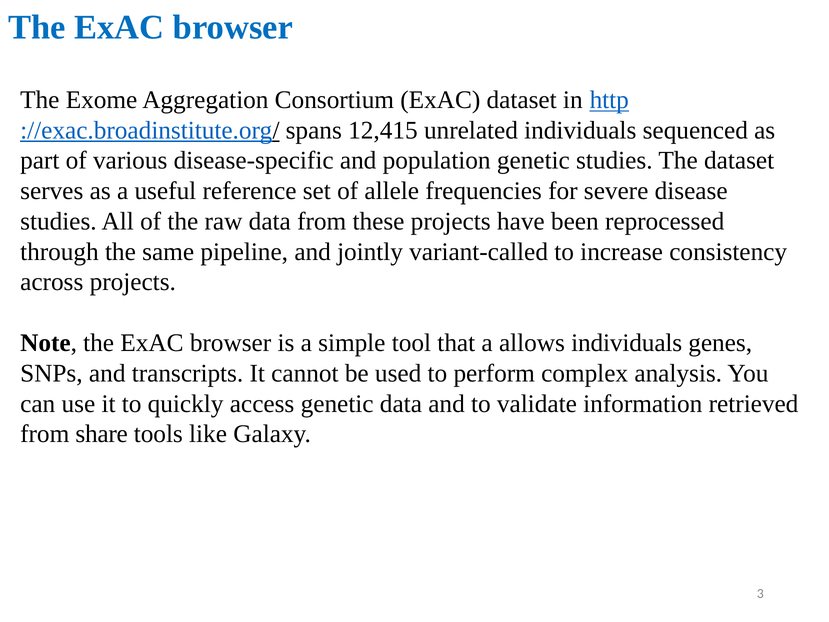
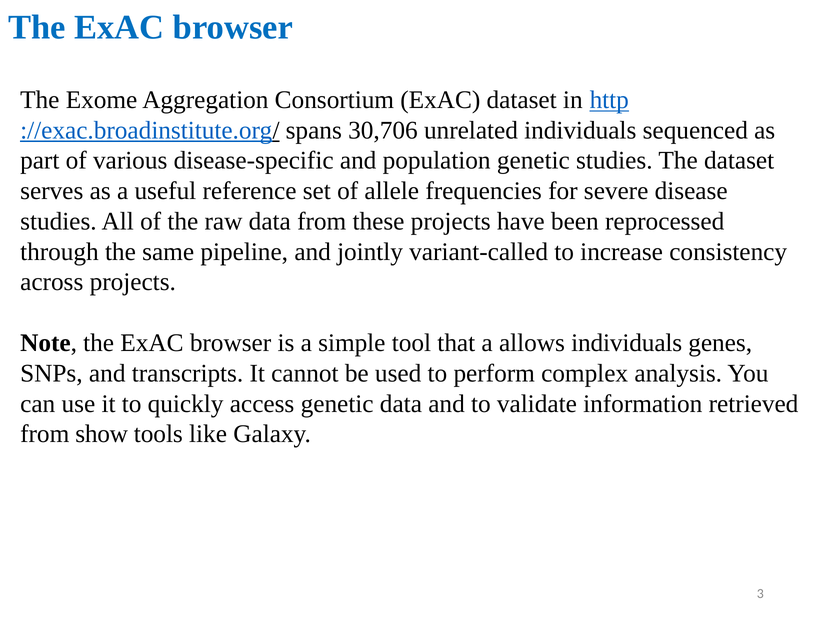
12,415: 12,415 -> 30,706
share: share -> show
